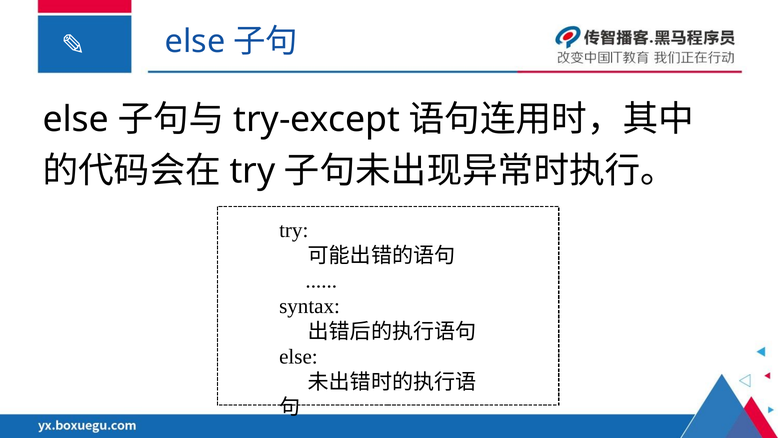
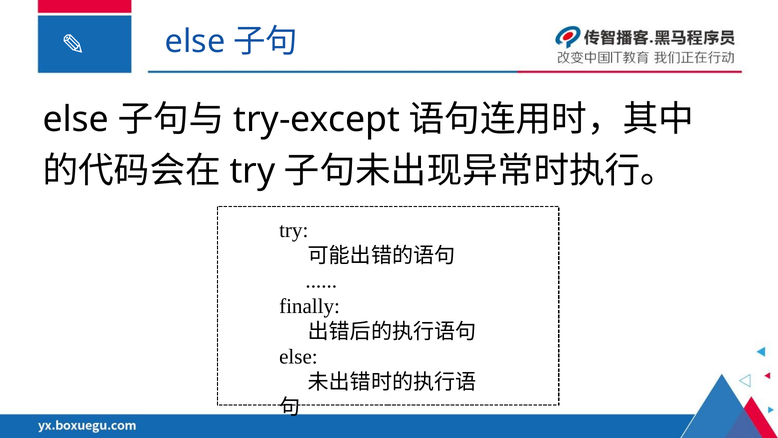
syntax: syntax -> finally
